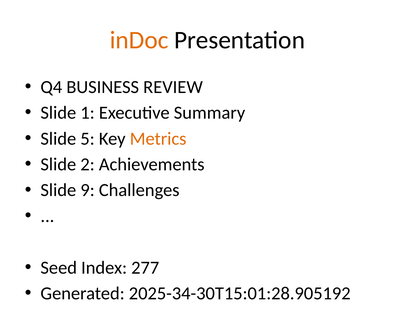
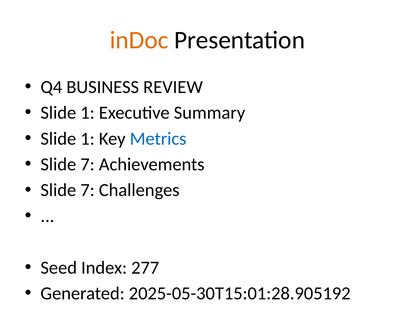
5 at (88, 139): 5 -> 1
Metrics colour: orange -> blue
2 at (88, 165): 2 -> 7
9 at (88, 190): 9 -> 7
2025-34-30T15:01:28.905192: 2025-34-30T15:01:28.905192 -> 2025-05-30T15:01:28.905192
